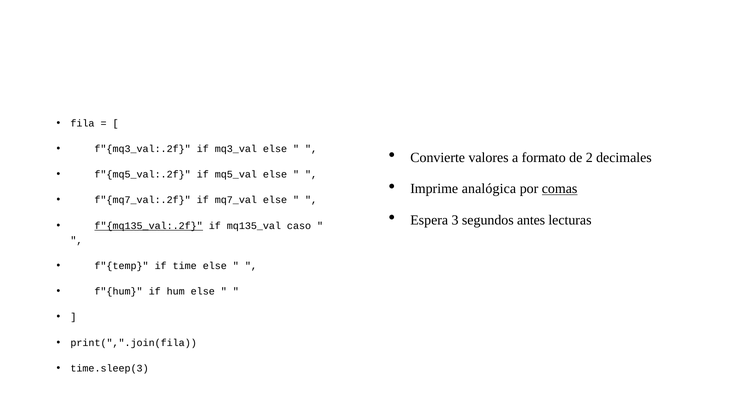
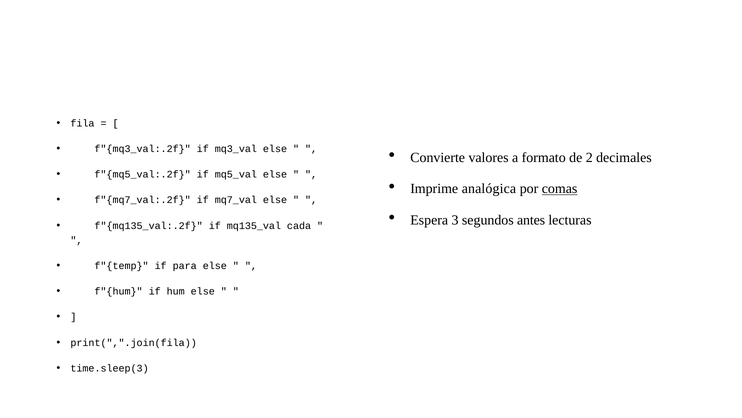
f"{mq135_val:.2f underline: present -> none
caso: caso -> cada
time: time -> para
